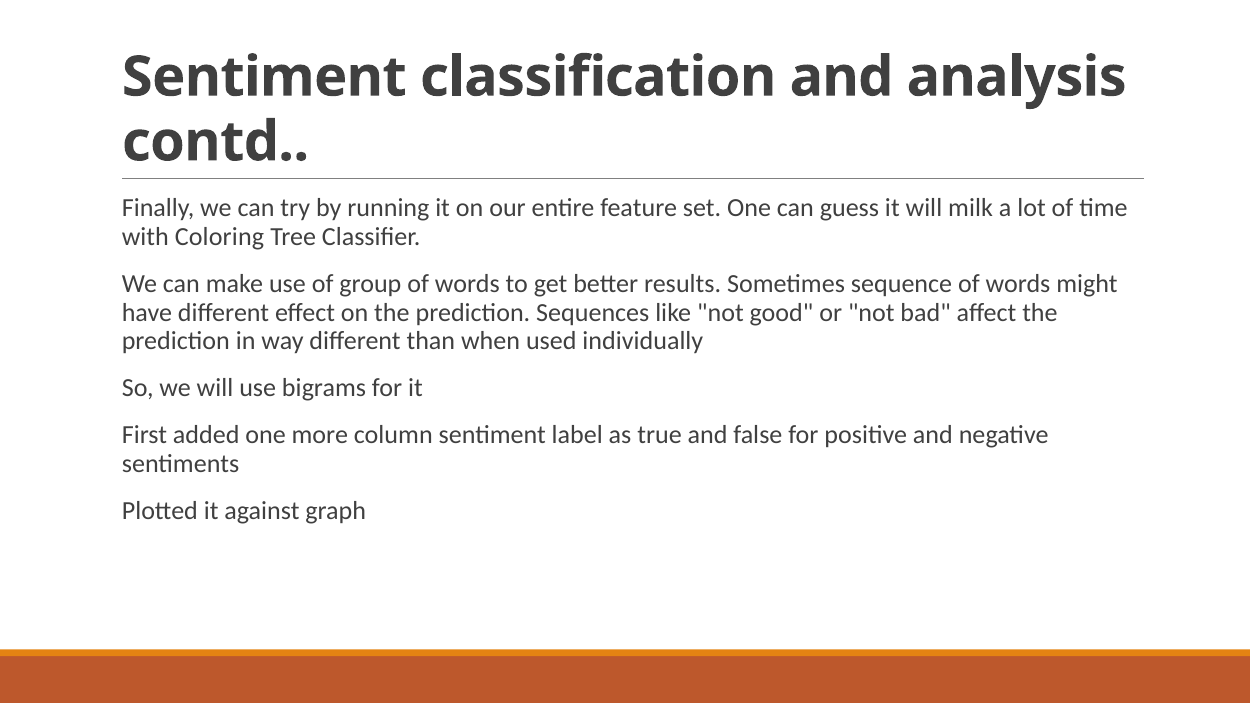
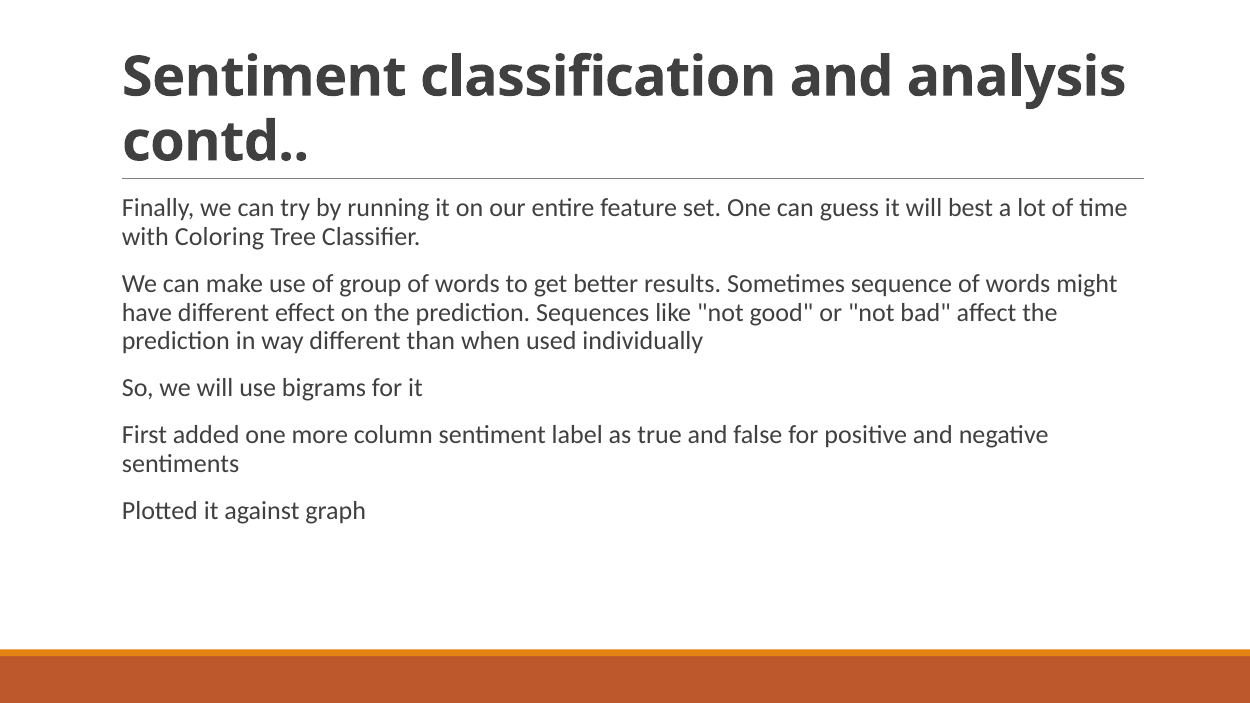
milk: milk -> best
